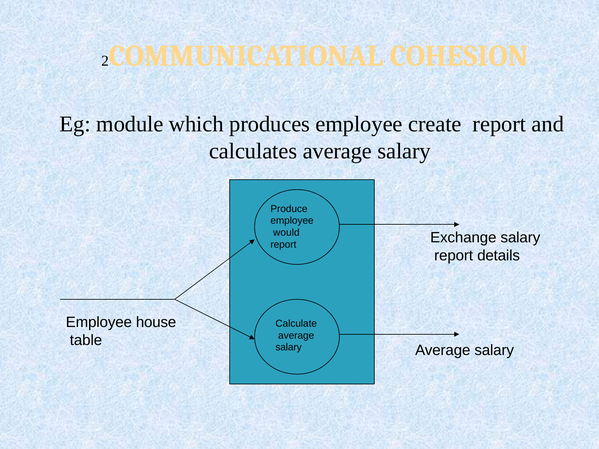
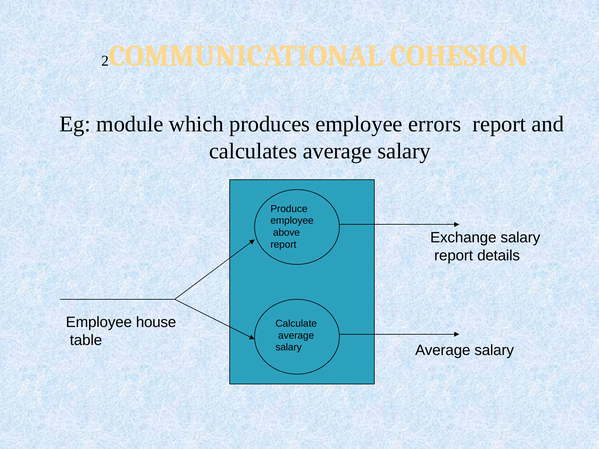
create: create -> errors
would: would -> above
